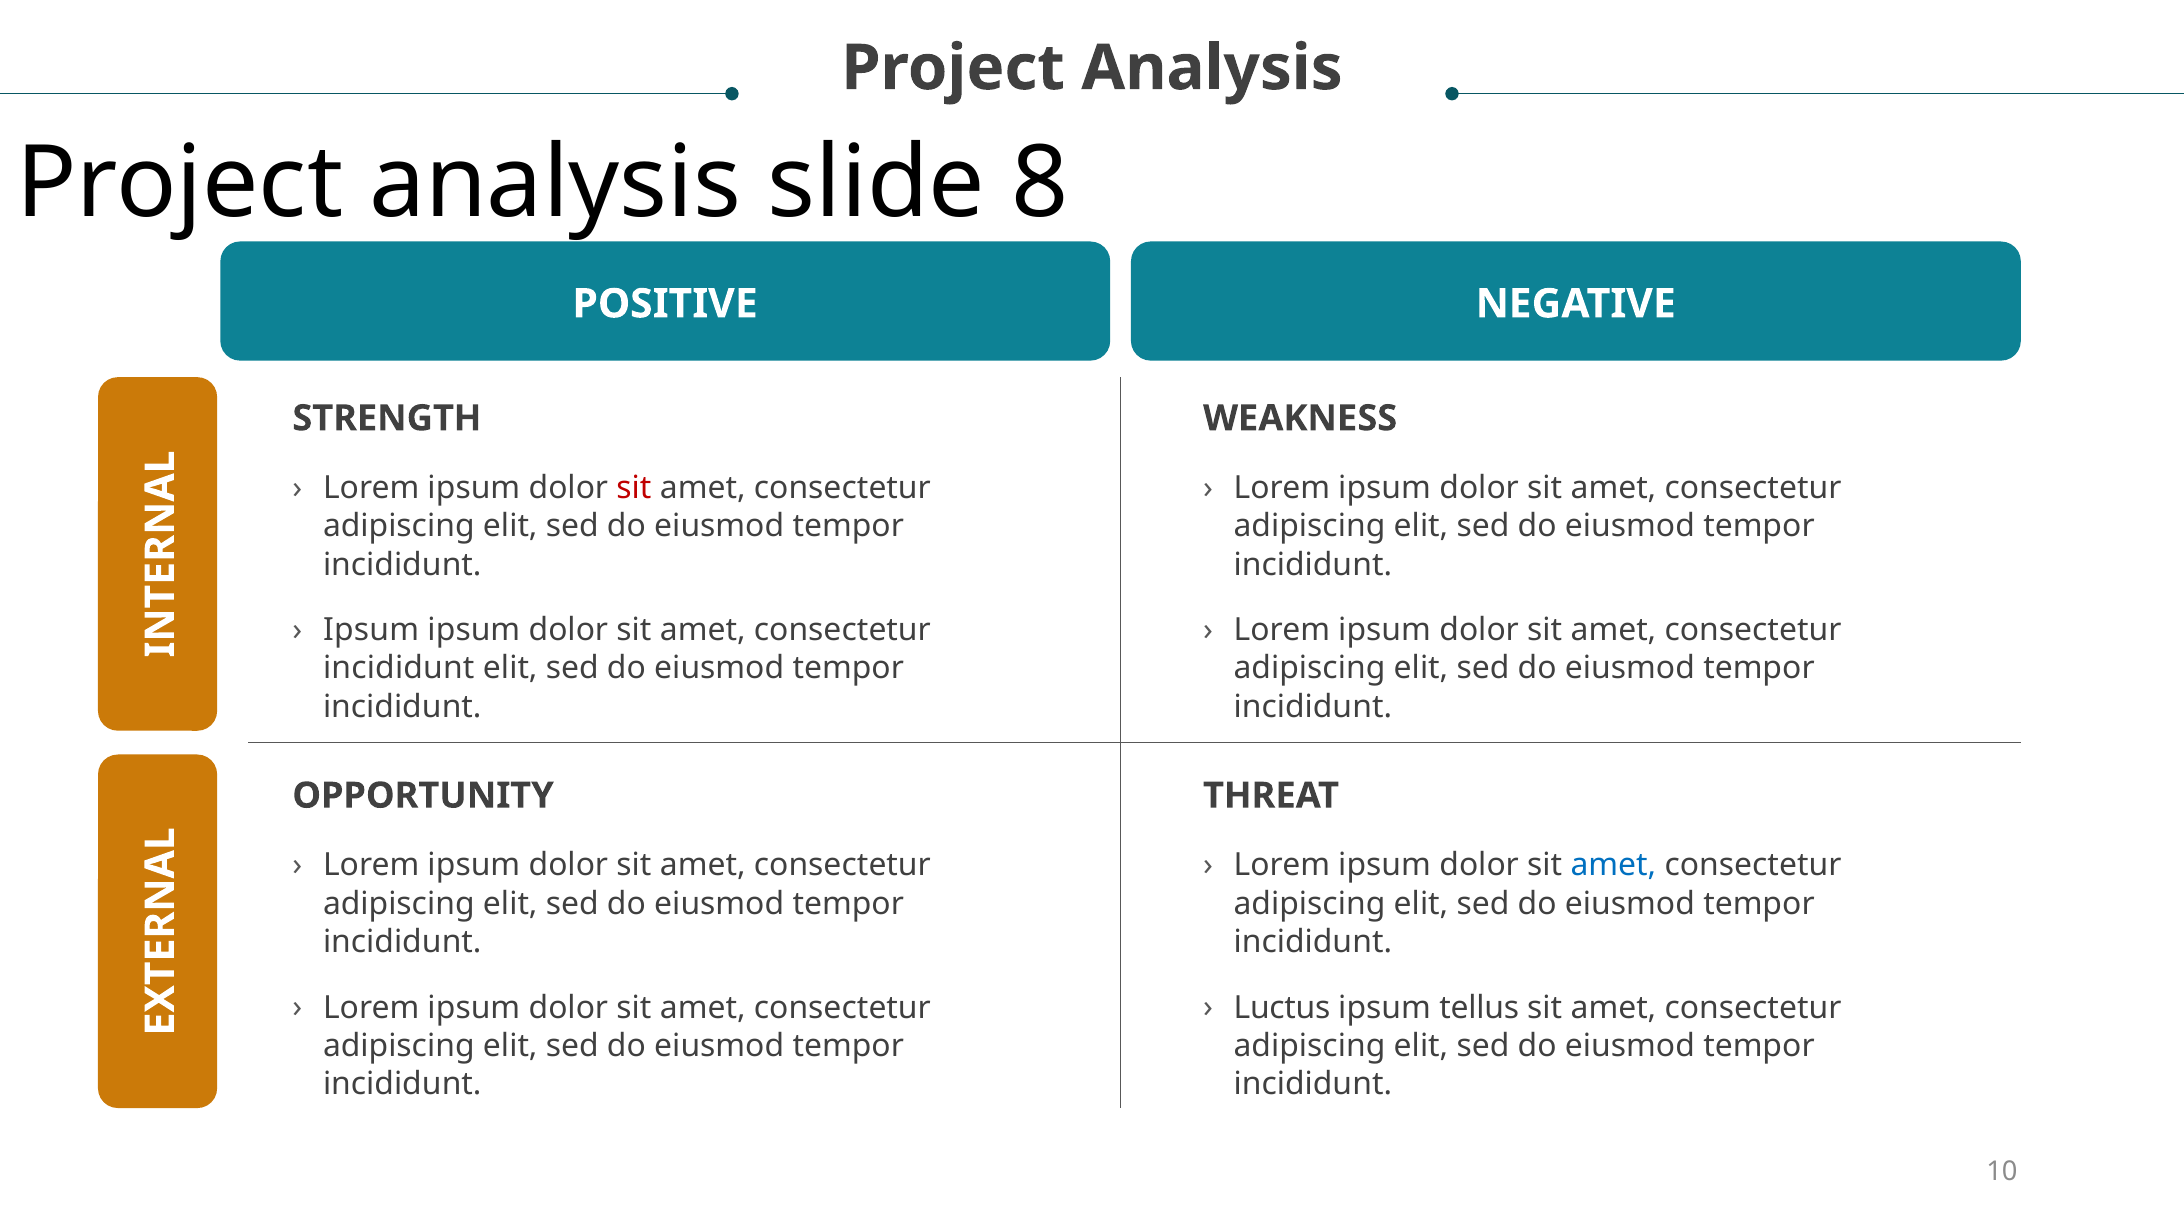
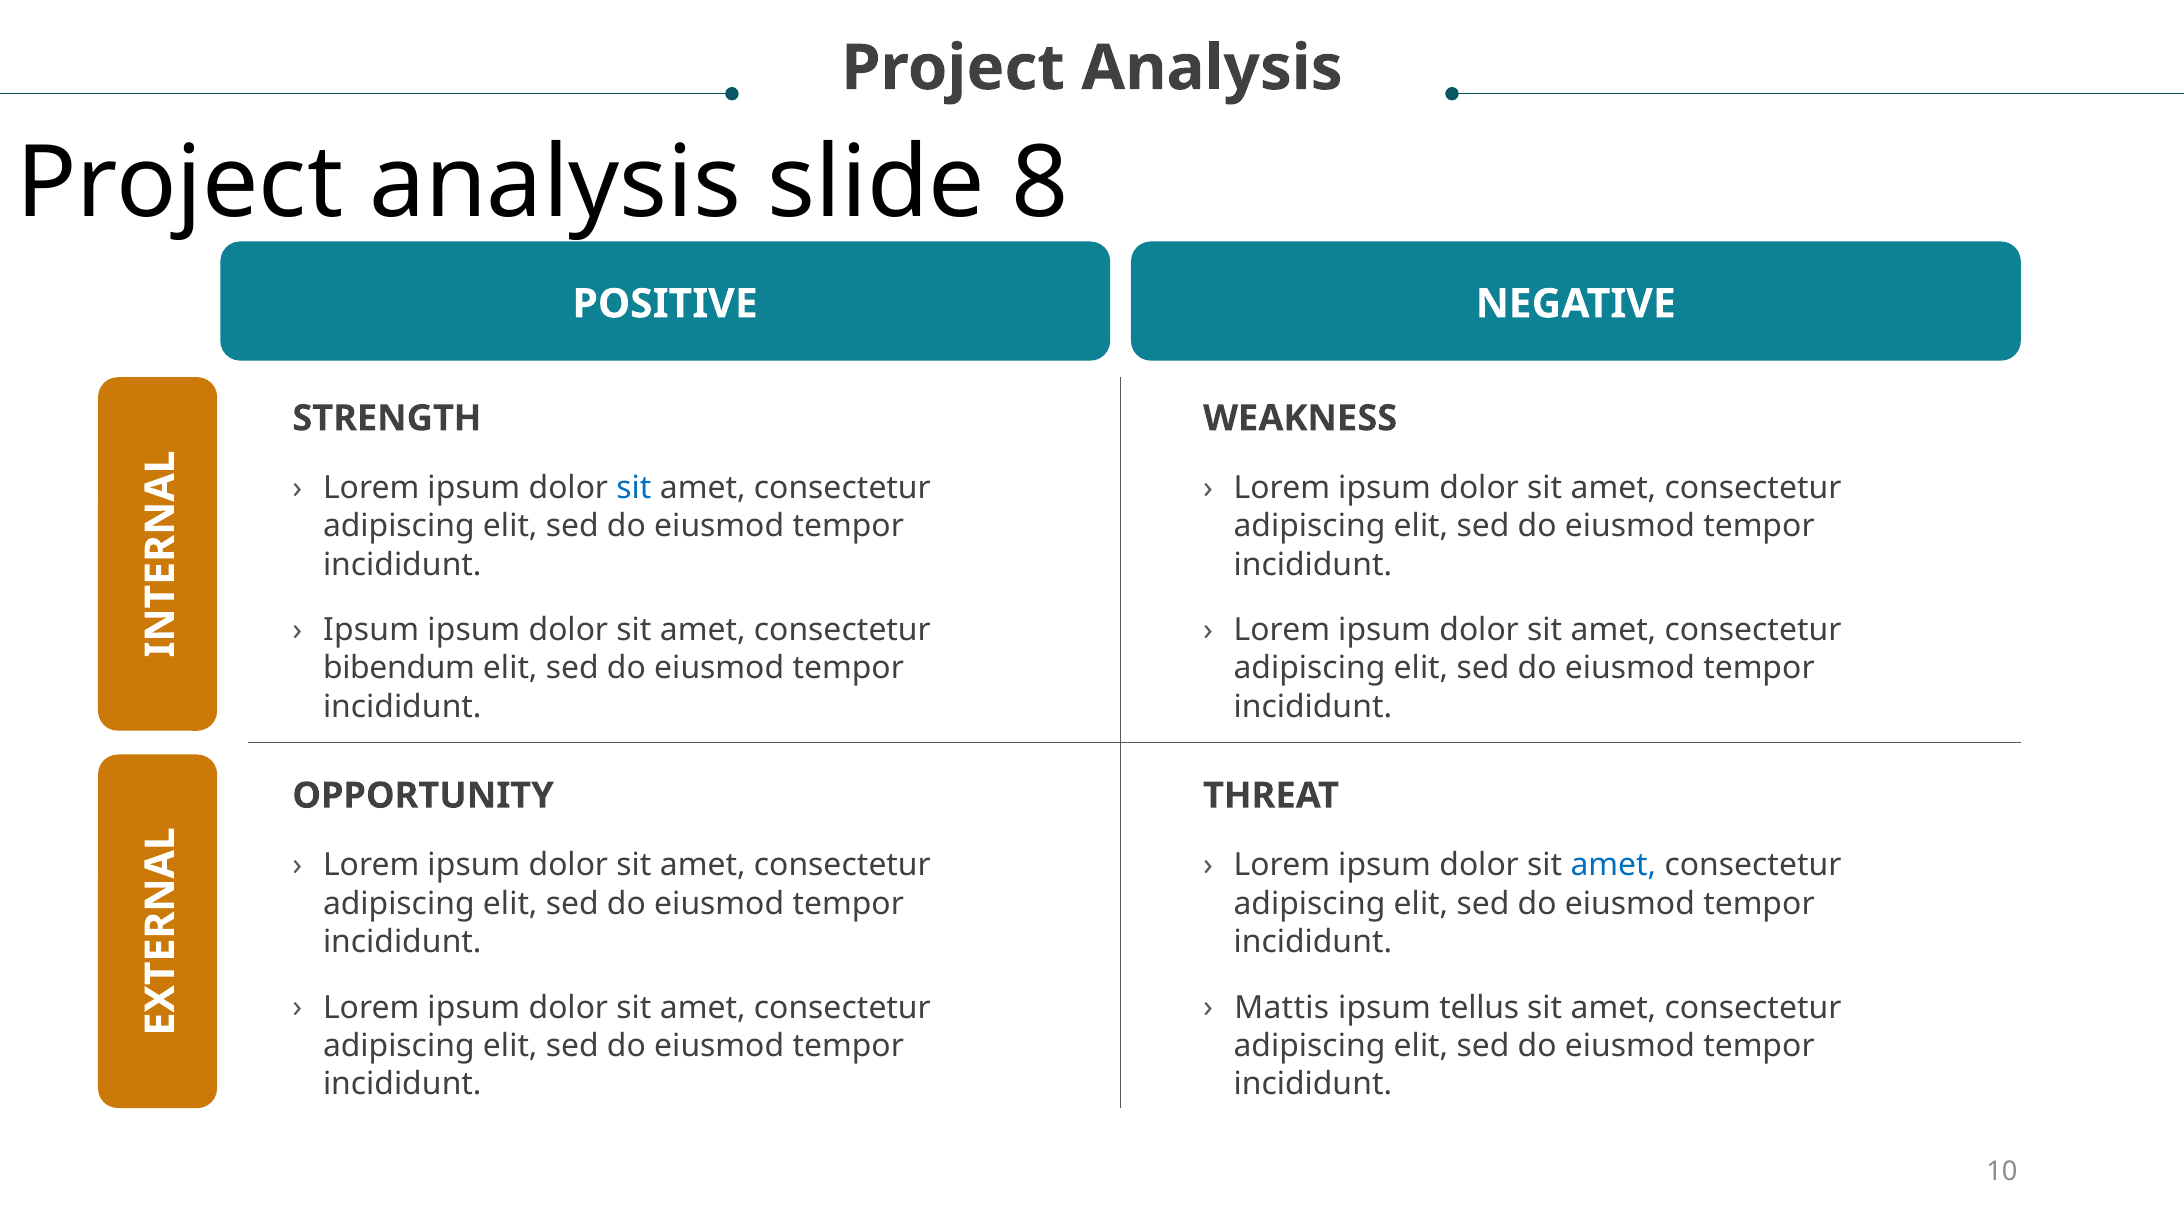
sit at (634, 488) colour: red -> blue
incididunt at (399, 668): incididunt -> bibendum
Luctus: Luctus -> Mattis
